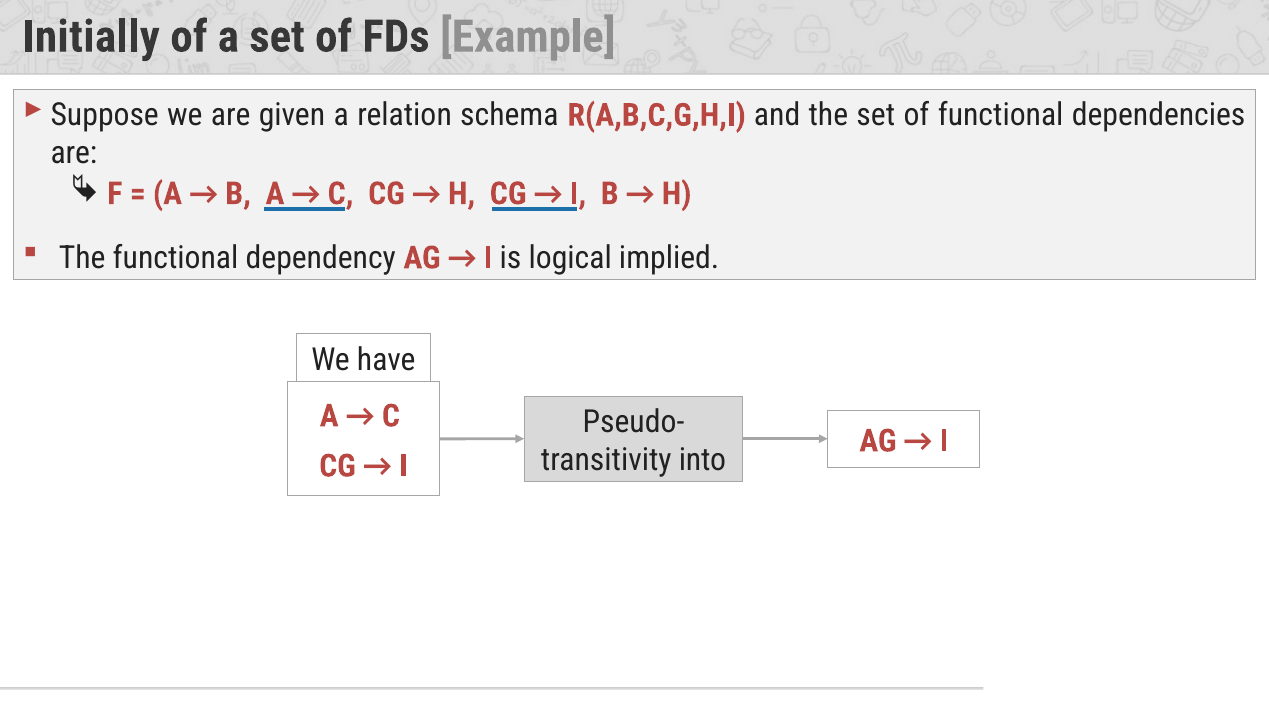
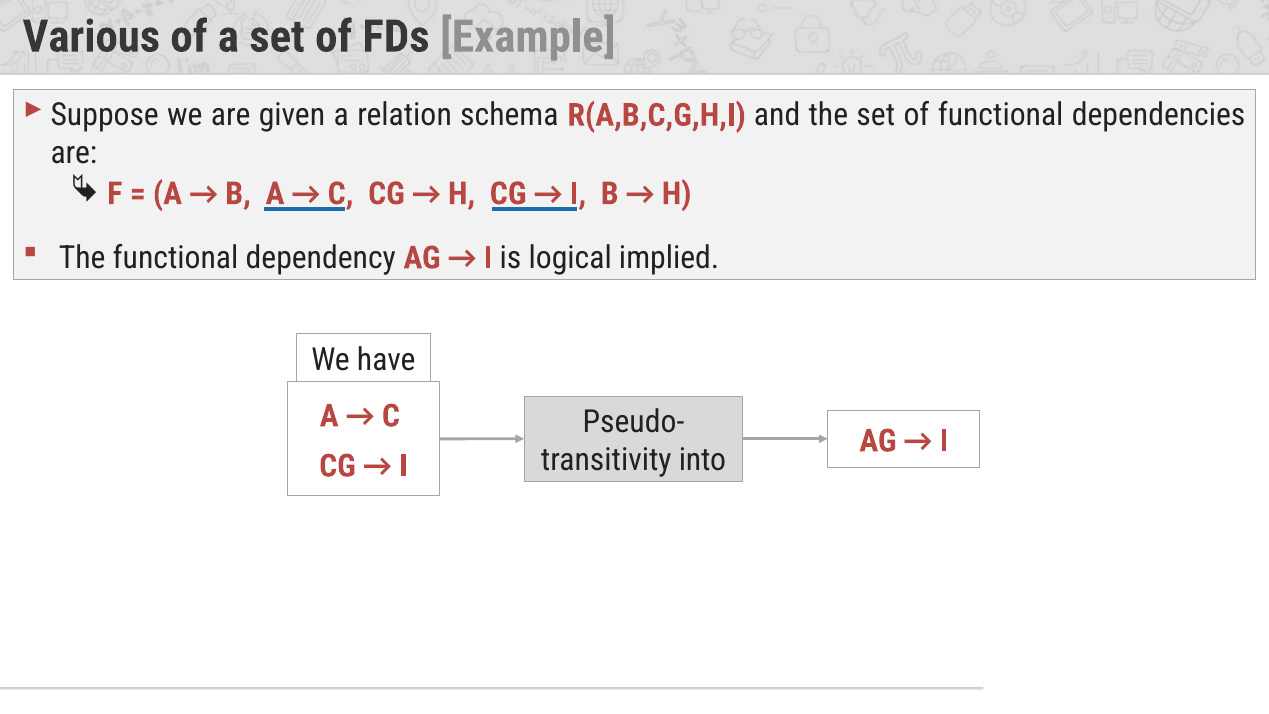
Initially: Initially -> Various
